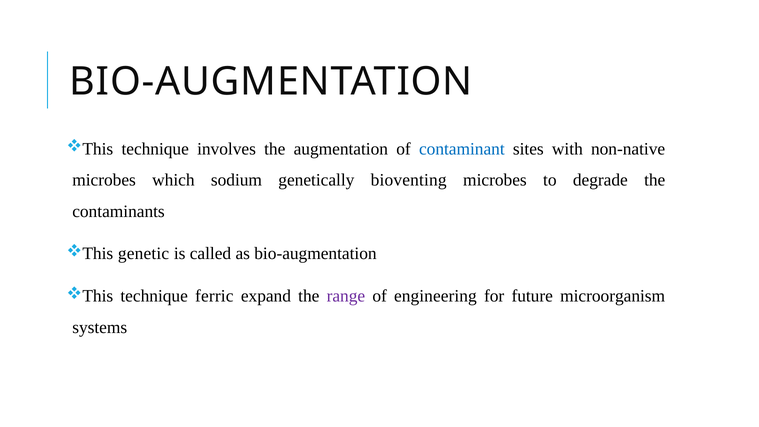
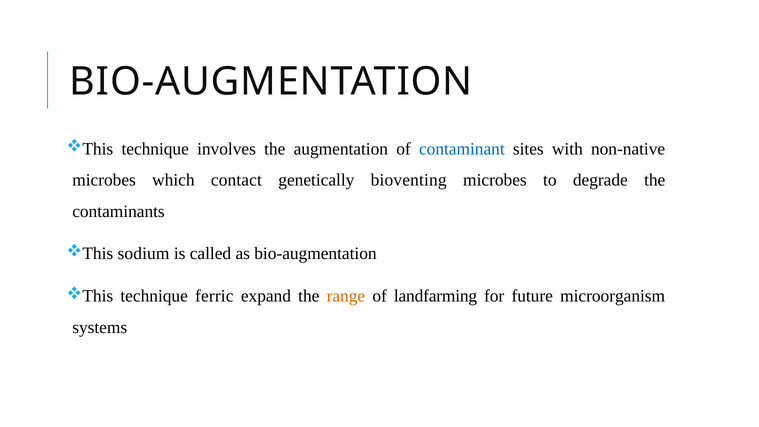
sodium: sodium -> contact
genetic: genetic -> sodium
range colour: purple -> orange
engineering: engineering -> landfarming
